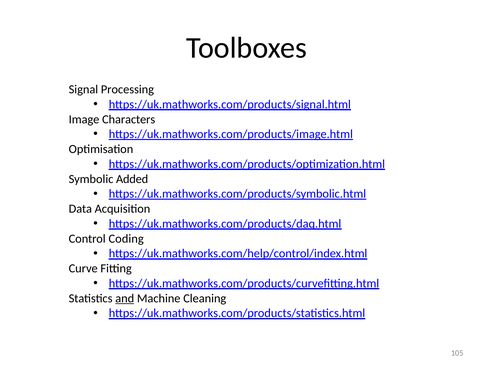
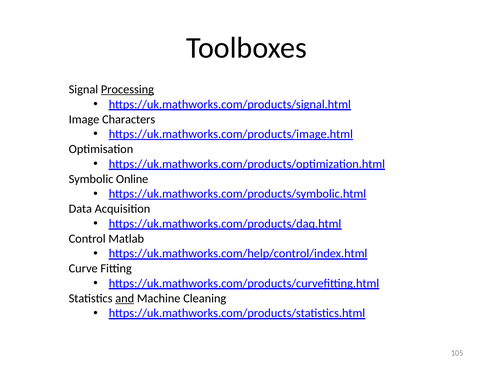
Processing underline: none -> present
Added: Added -> Online
Coding: Coding -> Matlab
